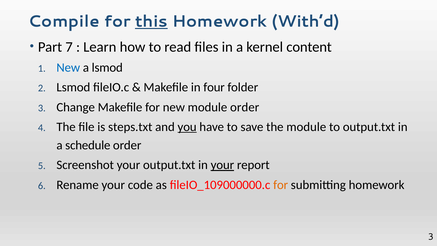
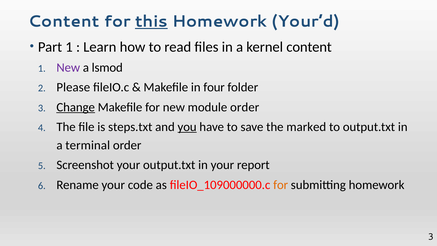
Compile at (64, 21): Compile -> Content
With’d: With’d -> Your’d
Part 7: 7 -> 1
New at (68, 68) colour: blue -> purple
2 Lsmod: Lsmod -> Please
Change underline: none -> present
the module: module -> marked
schedule: schedule -> terminal
your at (222, 165) underline: present -> none
